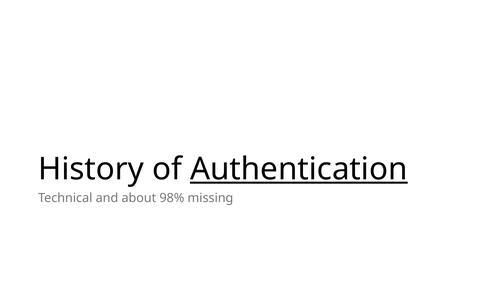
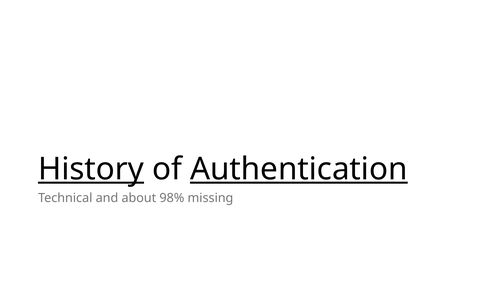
History underline: none -> present
